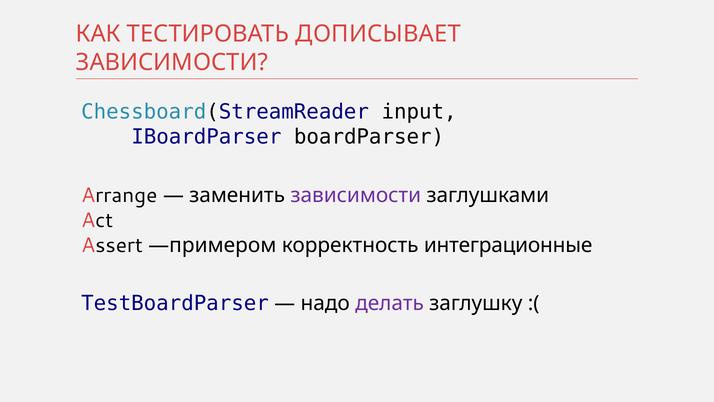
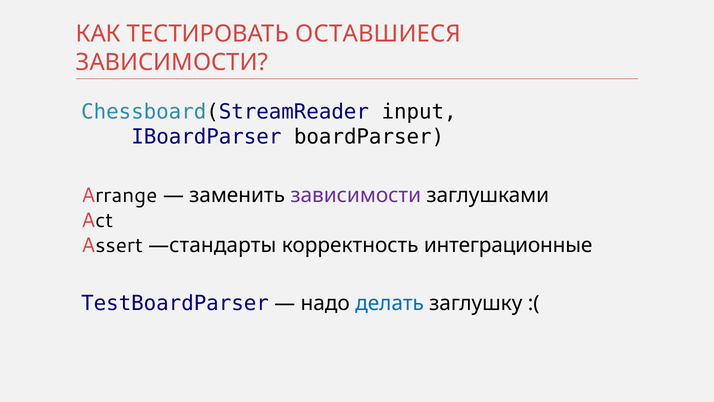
ДОПИСЫВАЕТ: ДОПИСЫВАЕТ -> ОСТАВШИЕСЯ
—примером: —примером -> —стандарты
делать colour: purple -> blue
